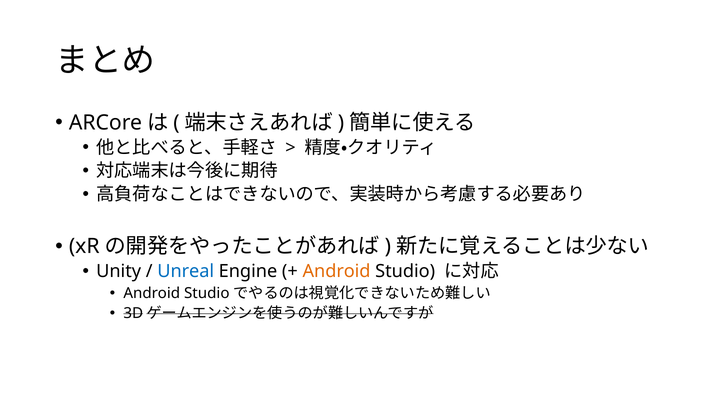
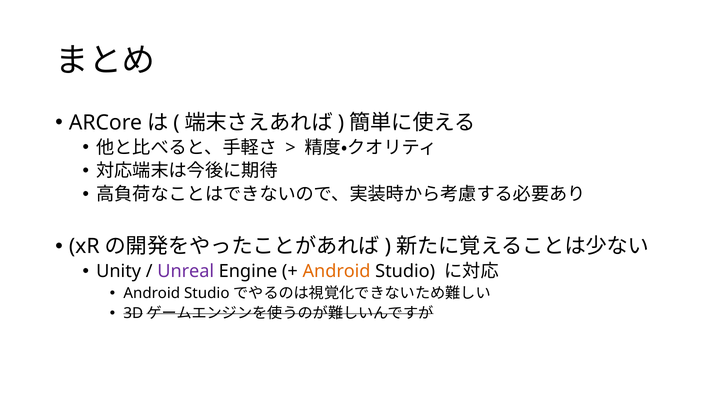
Unreal colour: blue -> purple
